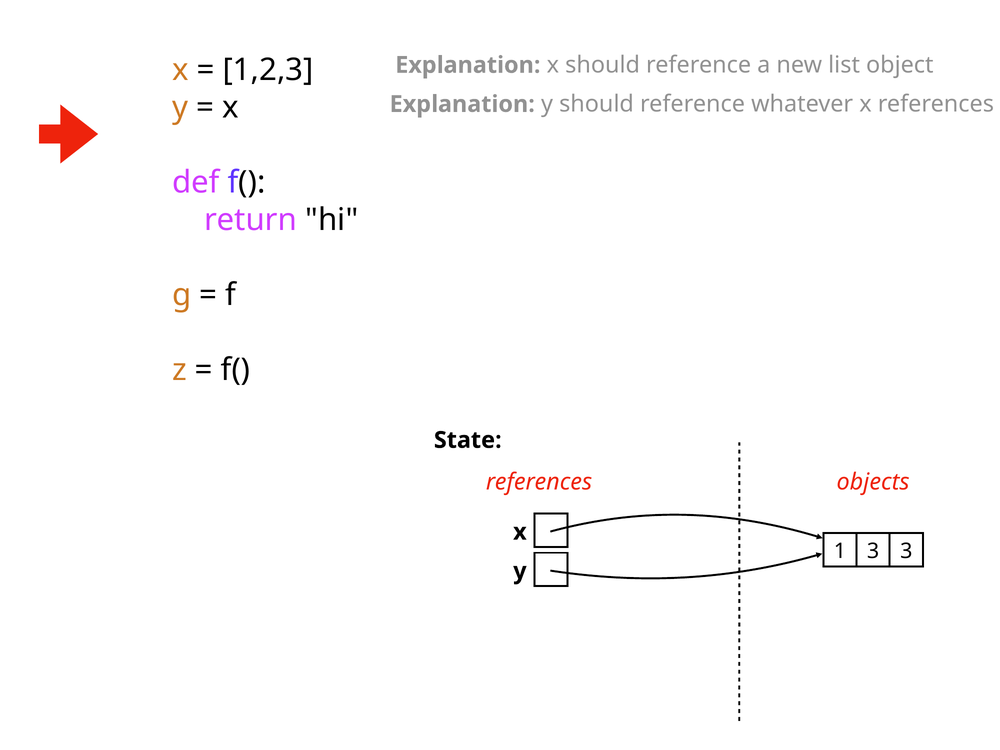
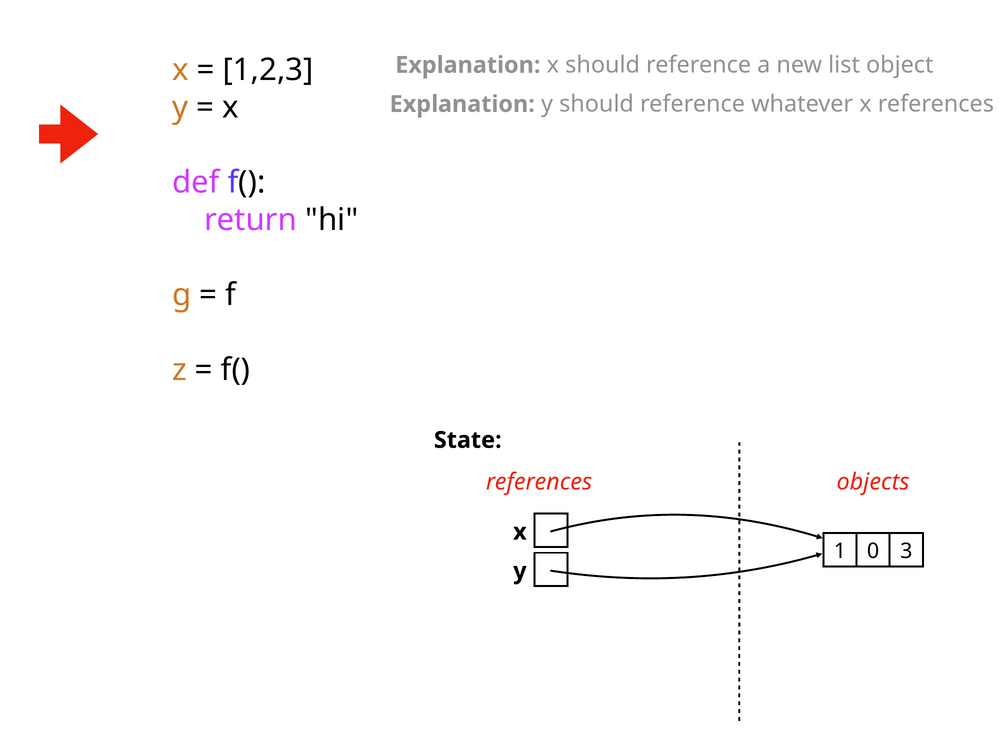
1 3: 3 -> 0
